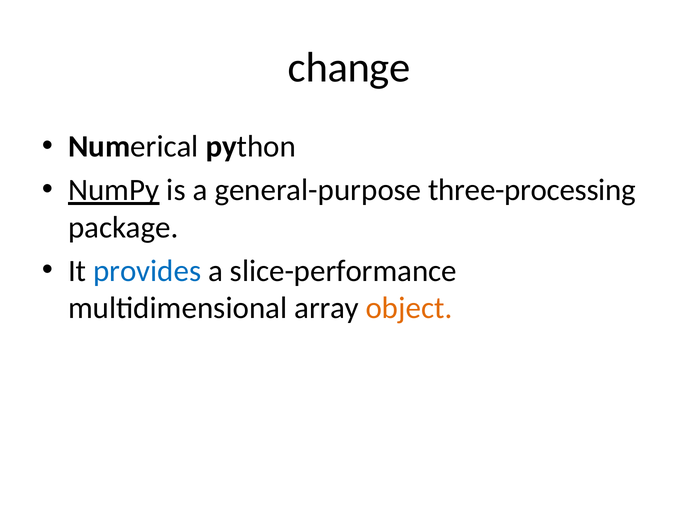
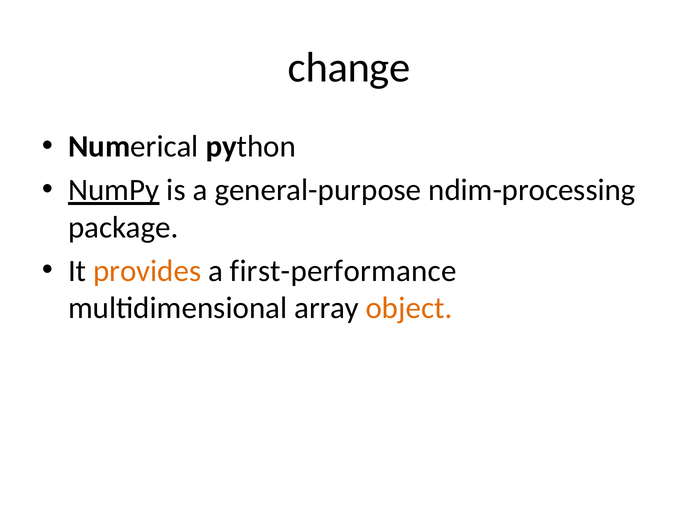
three-processing: three-processing -> ndim-processing
provides colour: blue -> orange
slice-performance: slice-performance -> first-performance
